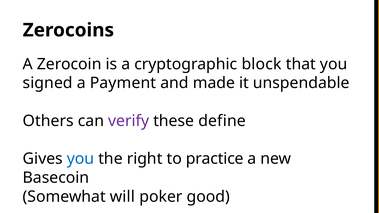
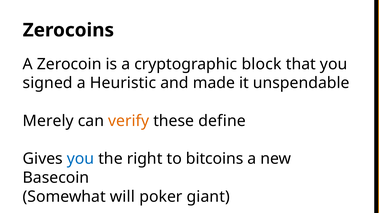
Payment: Payment -> Heuristic
Others: Others -> Merely
verify colour: purple -> orange
practice: practice -> bitcoins
good: good -> giant
